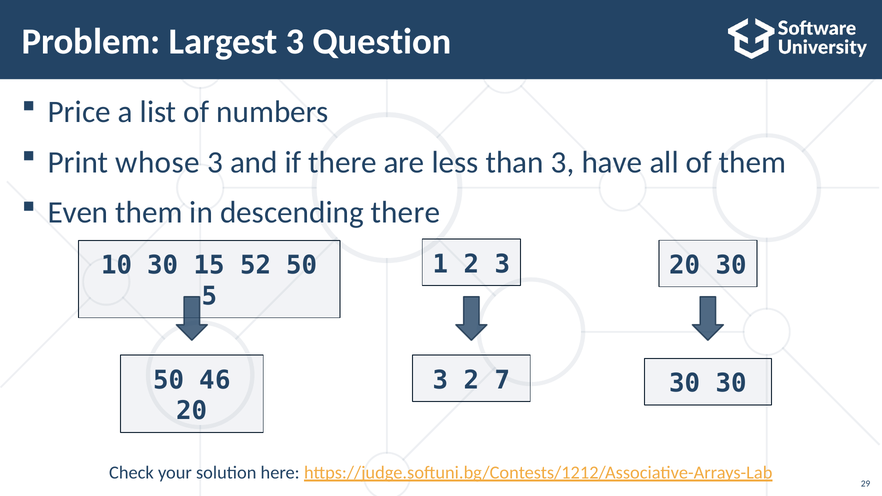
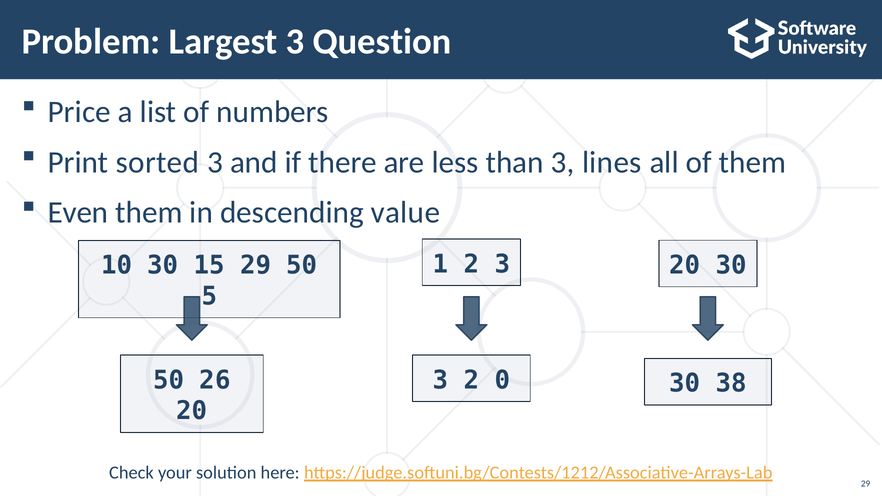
whose: whose -> sorted
have: have -> lines
descending there: there -> value
15 52: 52 -> 29
46: 46 -> 26
7: 7 -> 0
30 at (731, 384): 30 -> 38
